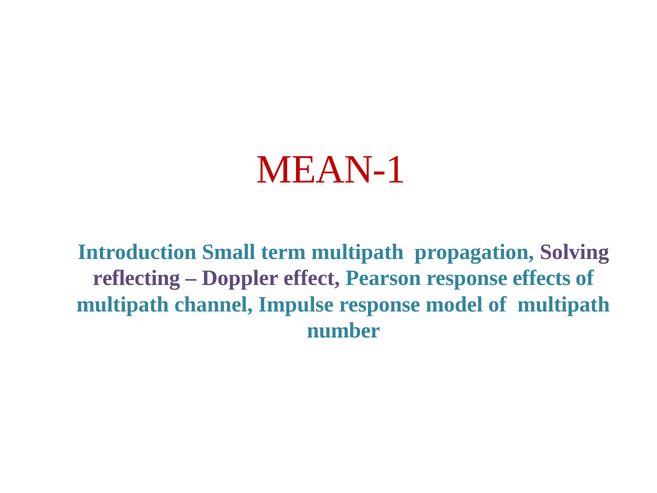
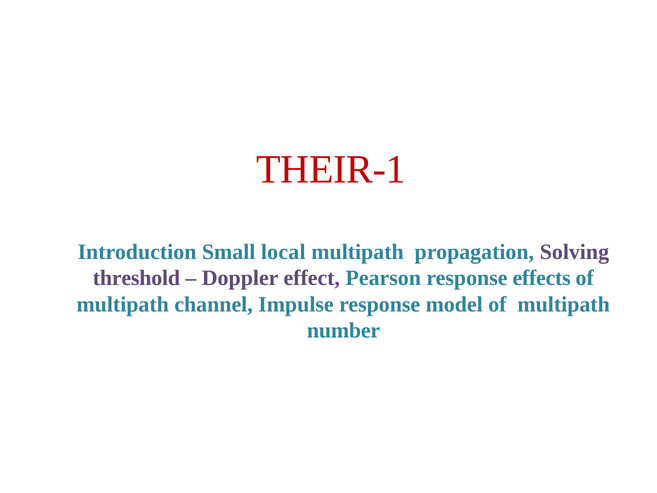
MEAN-1: MEAN-1 -> THEIR-1
term: term -> local
reflecting: reflecting -> threshold
